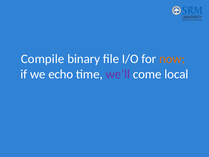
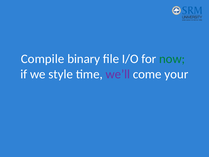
now colour: orange -> green
echo: echo -> style
local: local -> your
